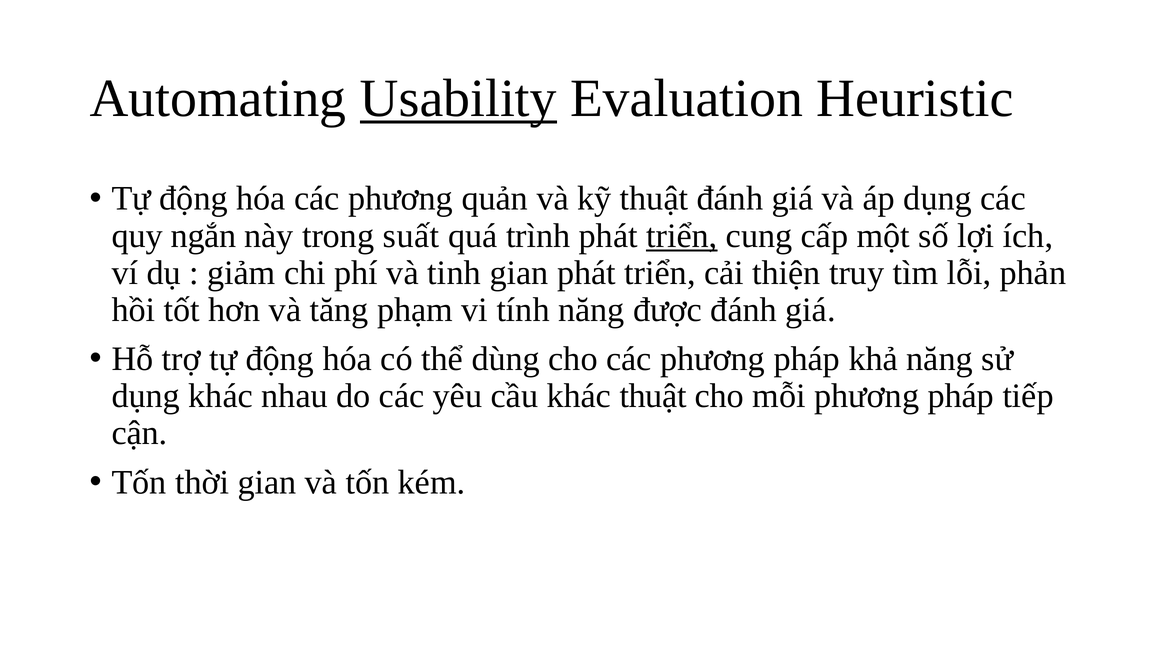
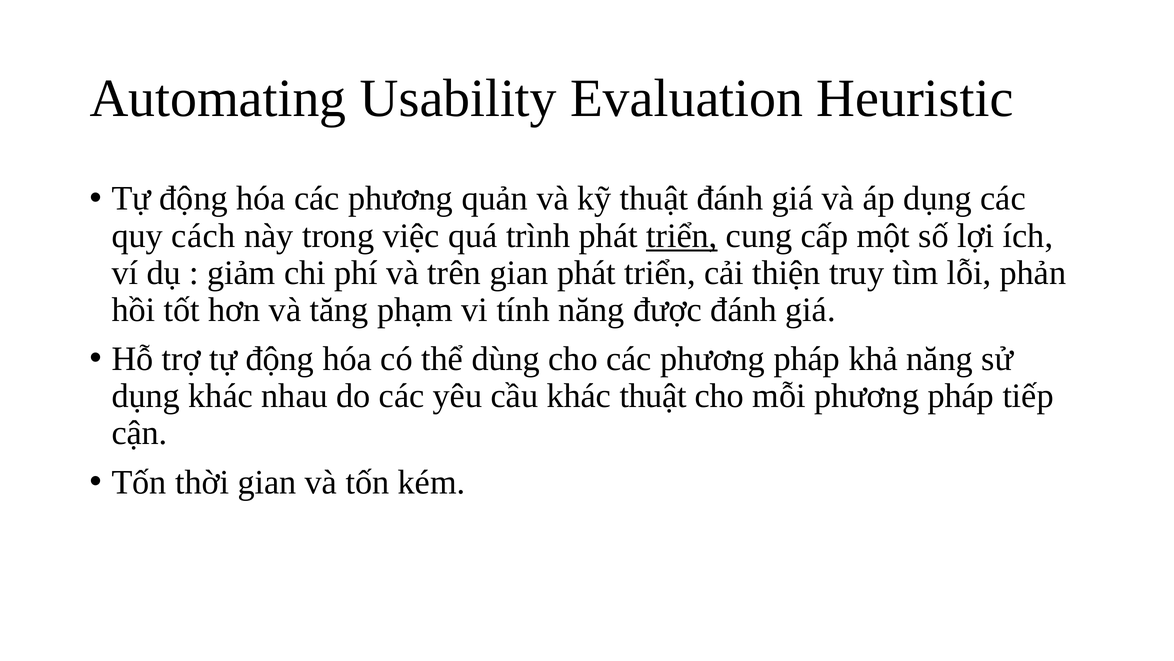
Usability underline: present -> none
ngắn: ngắn -> cách
suất: suất -> việc
tinh: tinh -> trên
